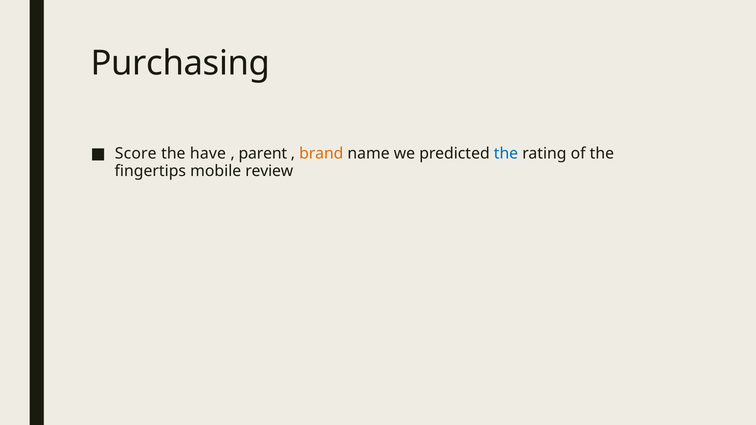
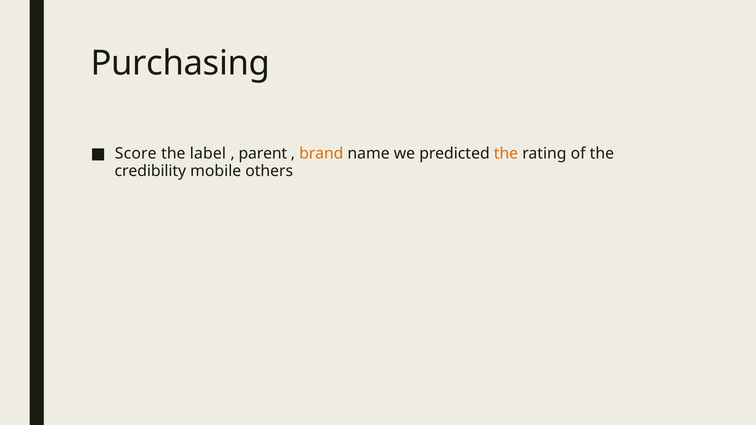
have: have -> label
the at (506, 154) colour: blue -> orange
fingertips: fingertips -> credibility
review: review -> others
